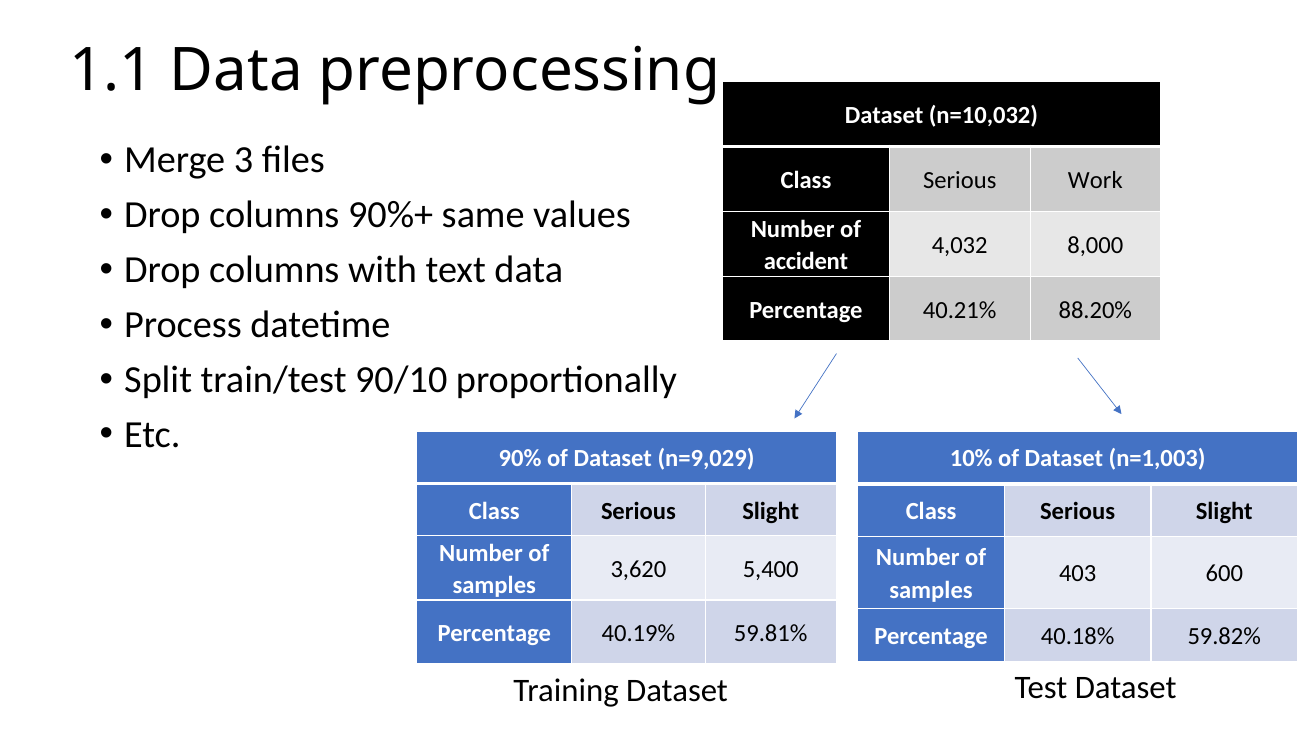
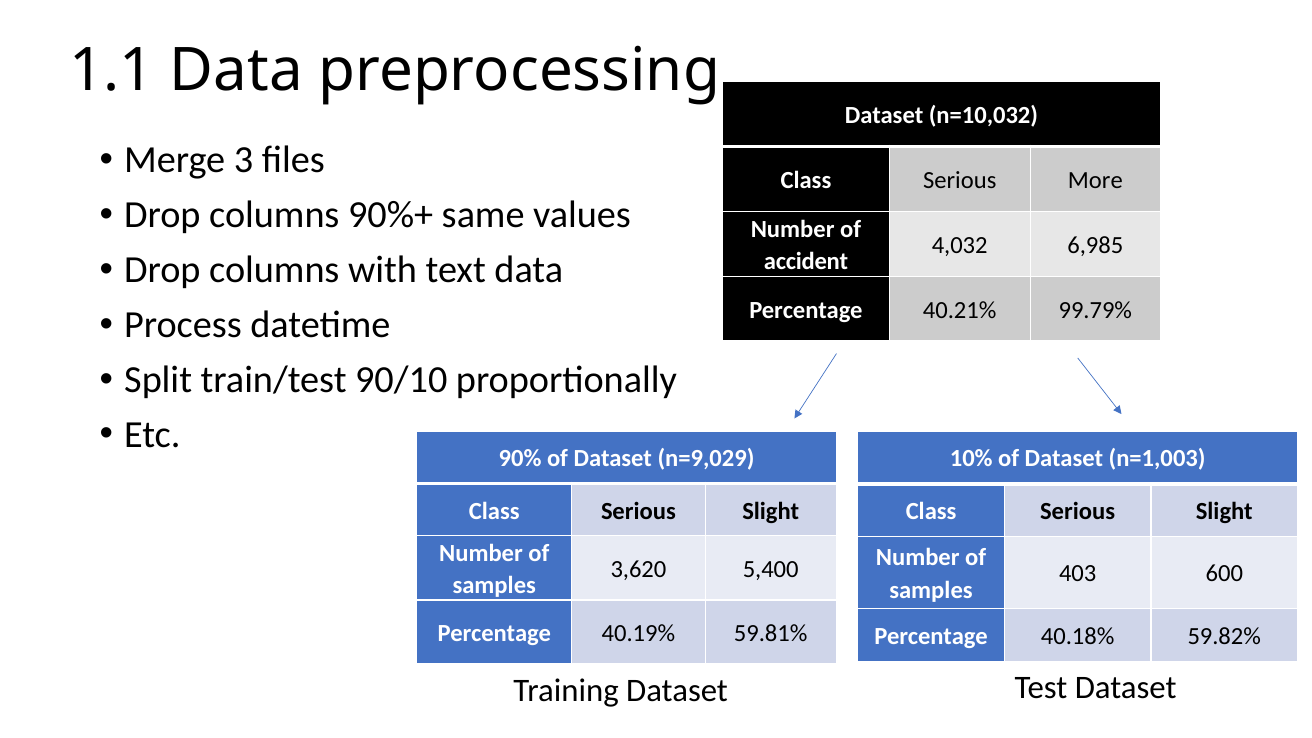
Work: Work -> More
8,000: 8,000 -> 6,985
88.20%: 88.20% -> 99.79%
